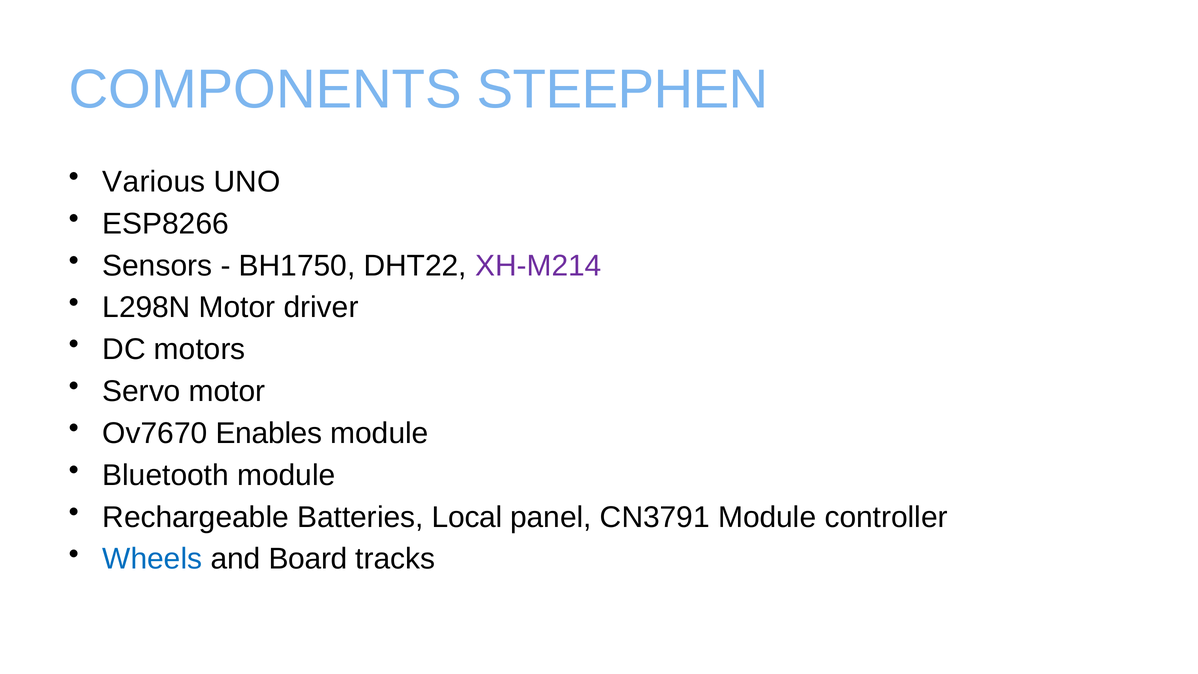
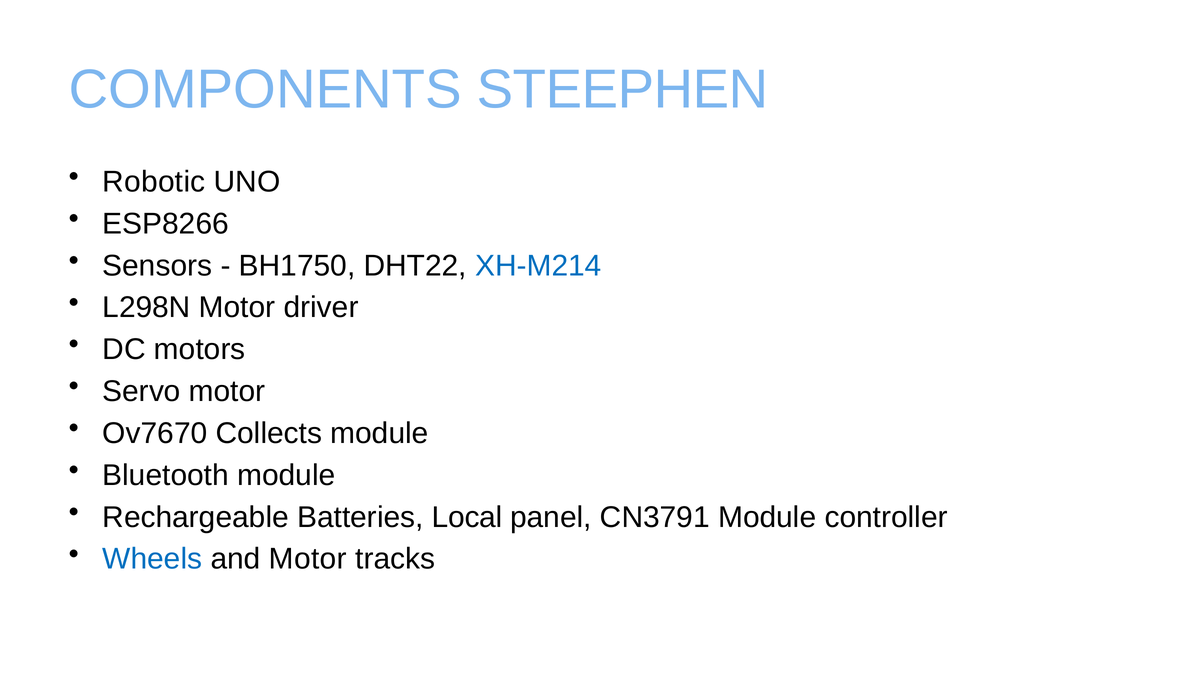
Various: Various -> Robotic
XH-M214 colour: purple -> blue
Enables: Enables -> Collects
and Board: Board -> Motor
